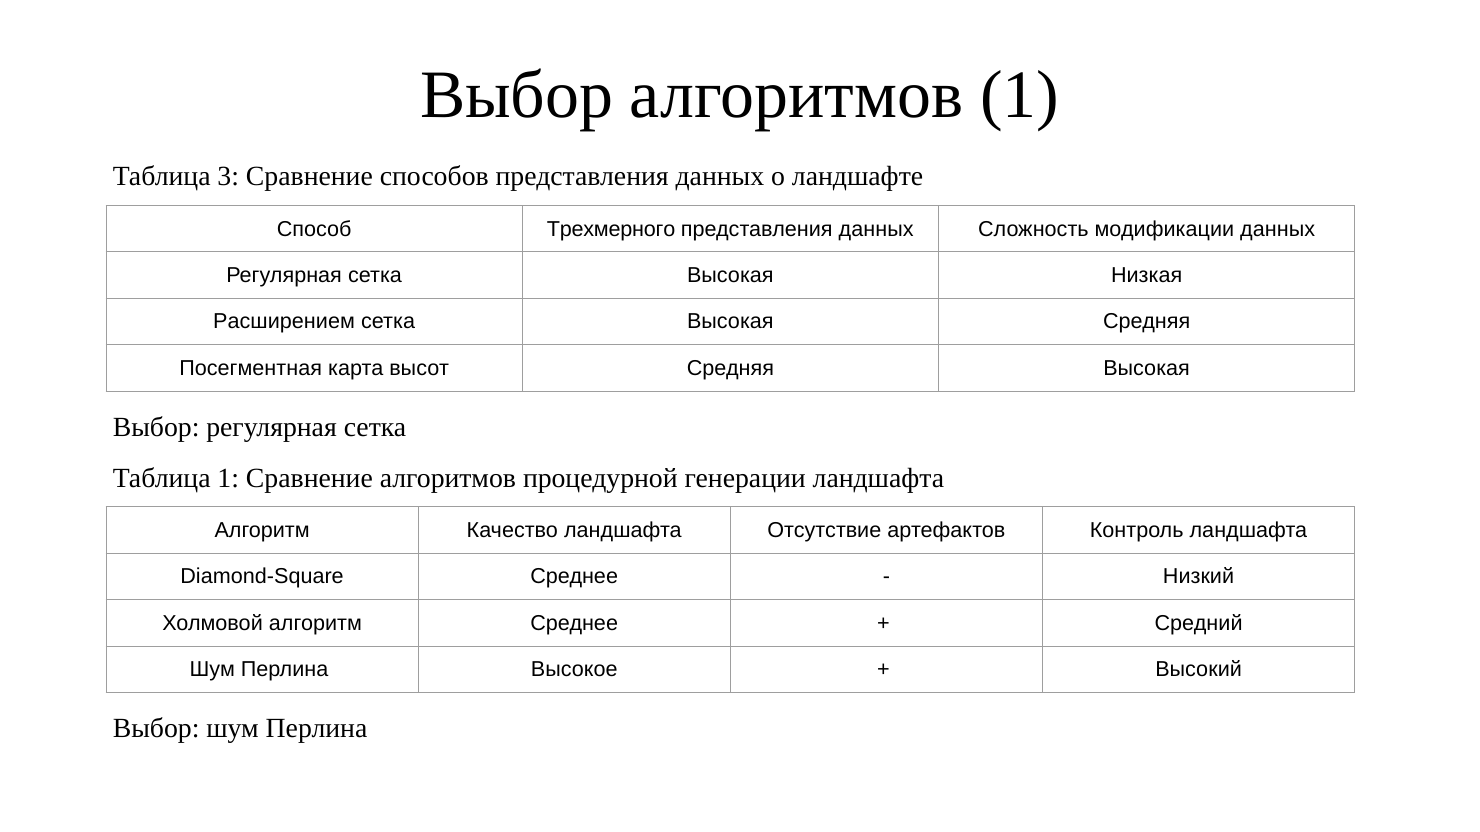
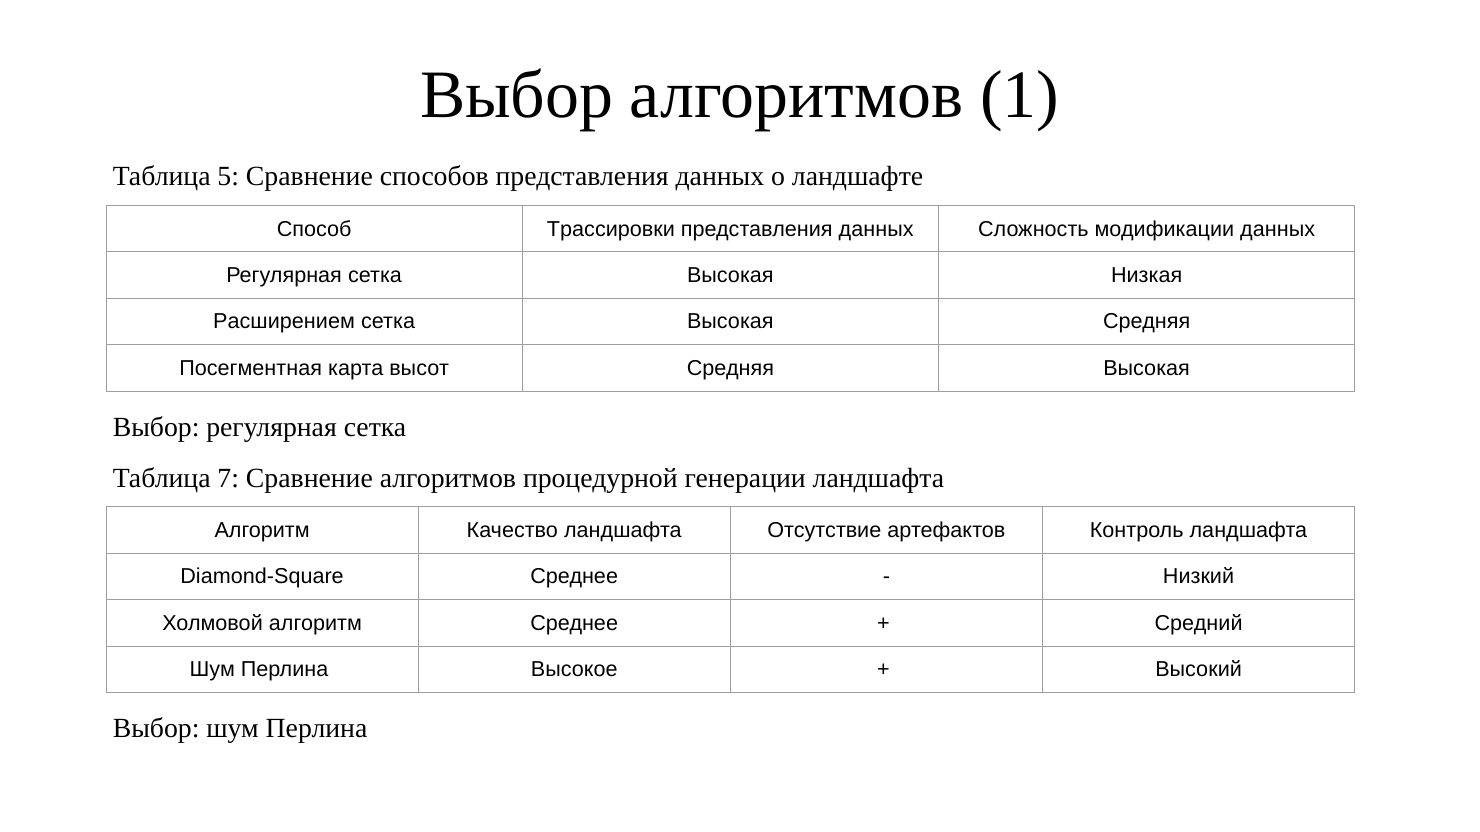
3: 3 -> 5
Трехмерного: Трехмерного -> Трассировки
Таблица 1: 1 -> 7
